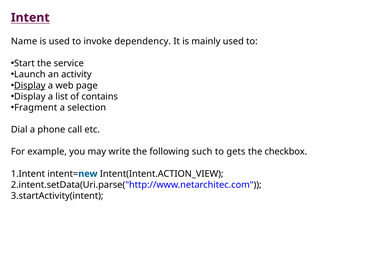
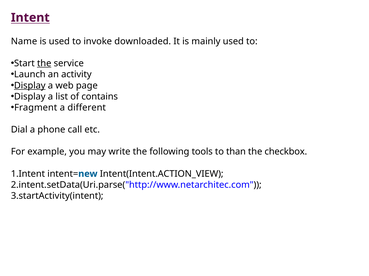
dependency: dependency -> downloaded
the at (44, 64) underline: none -> present
selection: selection -> different
such: such -> tools
gets: gets -> than
